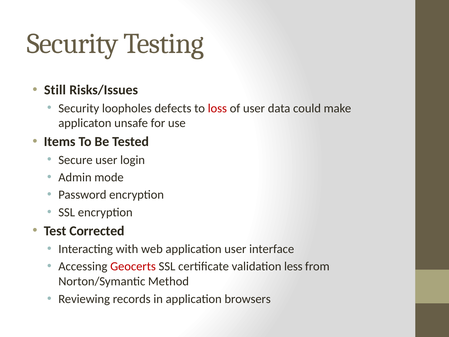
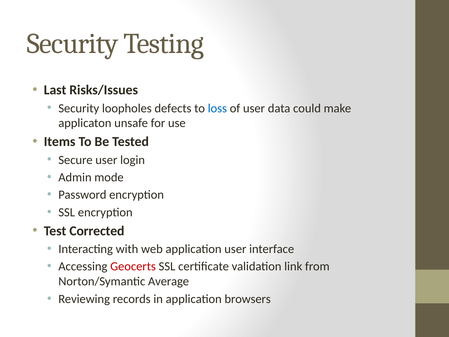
Still: Still -> Last
loss colour: red -> blue
less: less -> link
Method: Method -> Average
